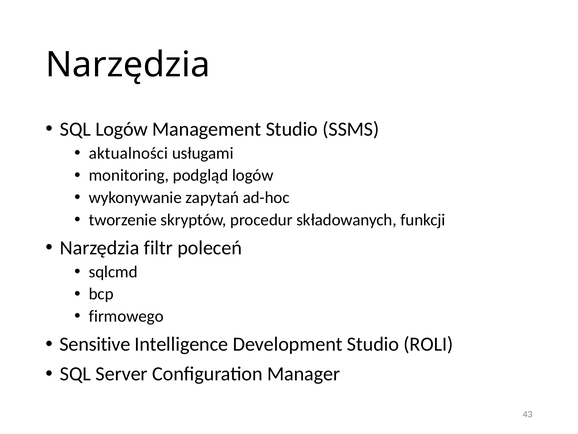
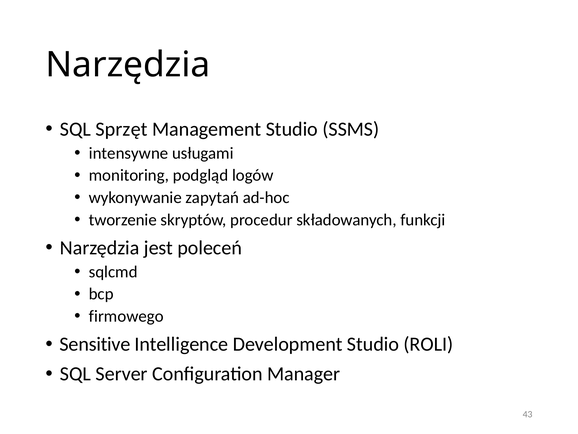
SQL Logów: Logów -> Sprzęt
aktualności: aktualności -> intensywne
filtr: filtr -> jest
